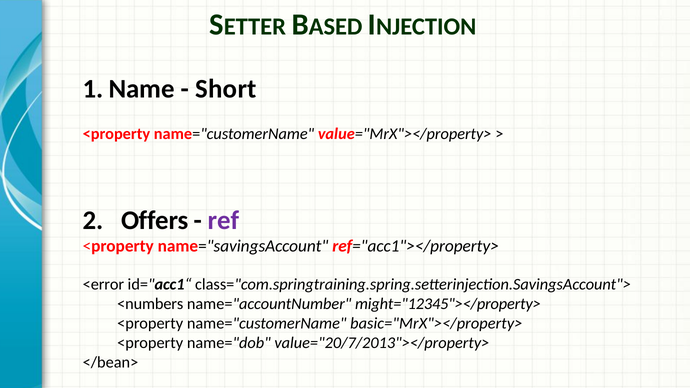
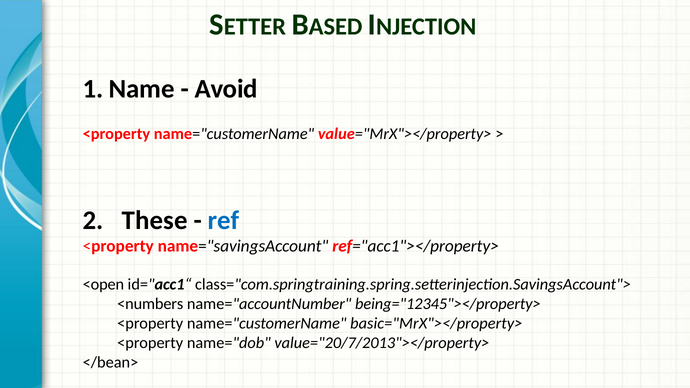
Short: Short -> Avoid
Offers: Offers -> These
ref colour: purple -> blue
<error: <error -> <open
might="12345"></property>: might="12345"></property> -> being="12345"></property>
